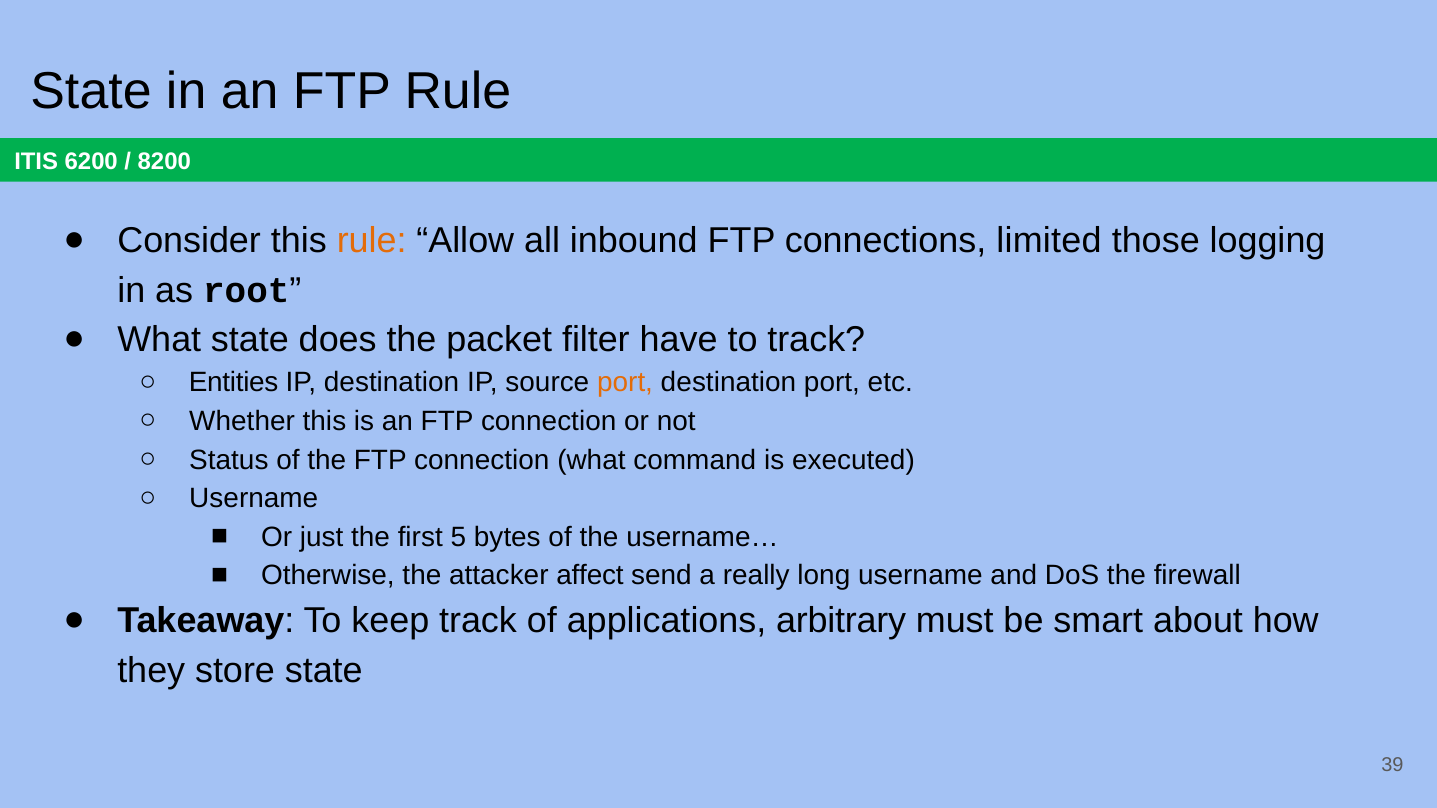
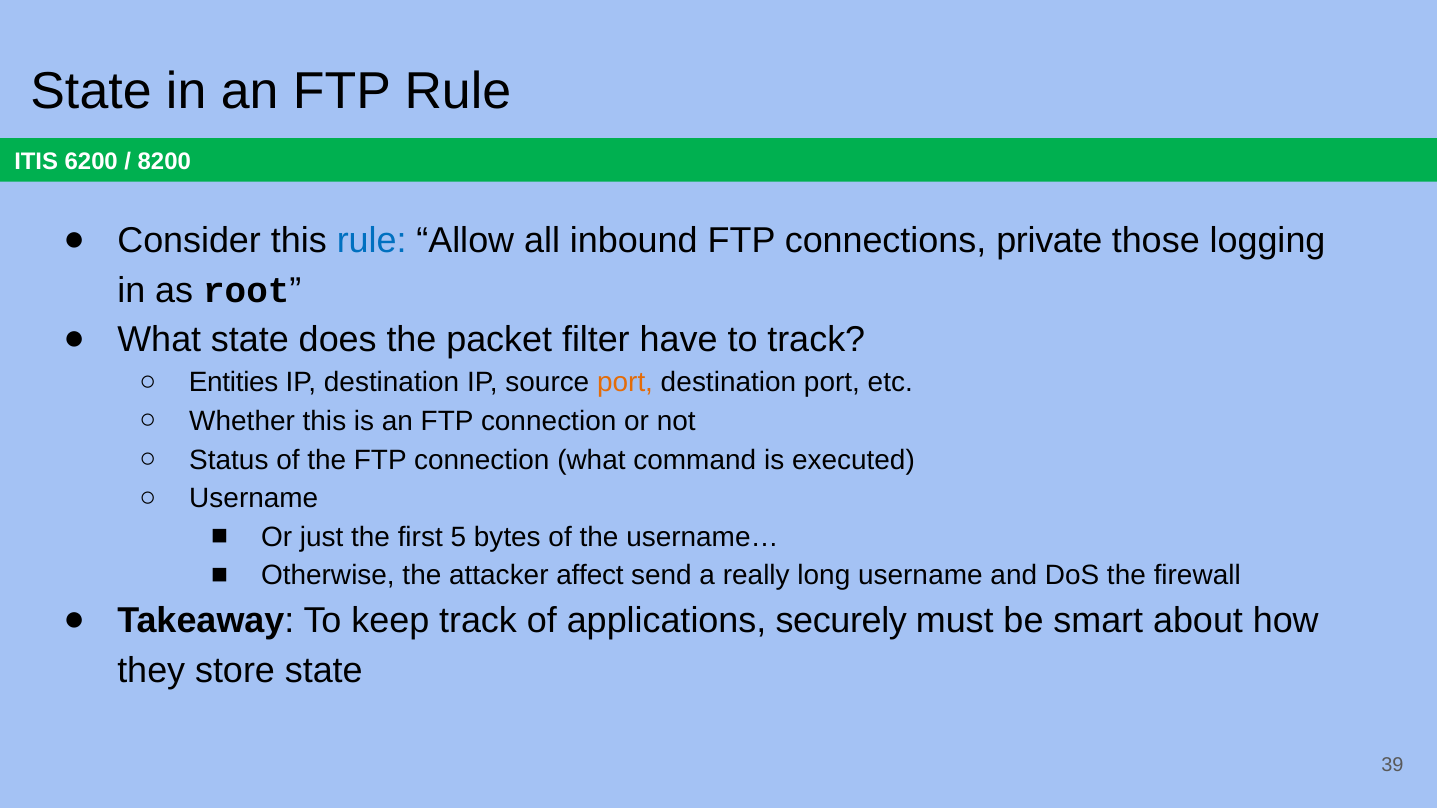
rule at (372, 241) colour: orange -> blue
limited: limited -> private
arbitrary: arbitrary -> securely
